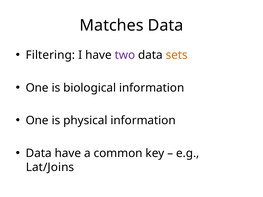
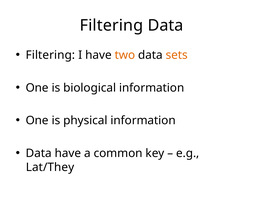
Matches at (112, 25): Matches -> Filtering
two colour: purple -> orange
Lat/Joins: Lat/Joins -> Lat/They
